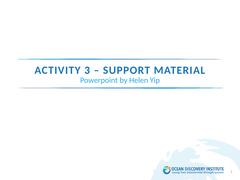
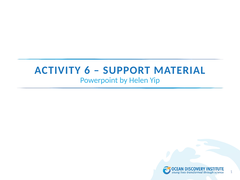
3: 3 -> 6
